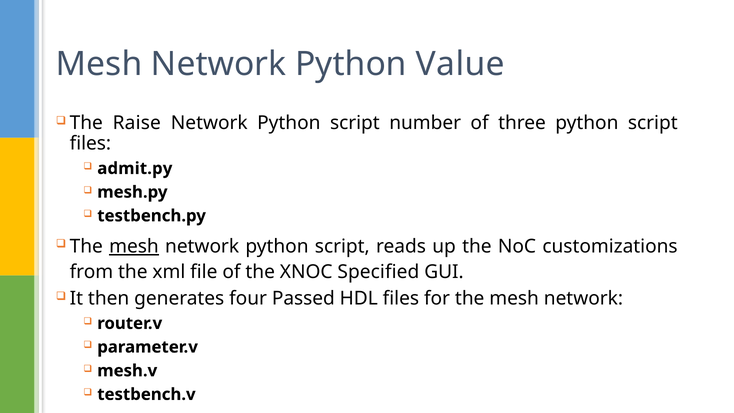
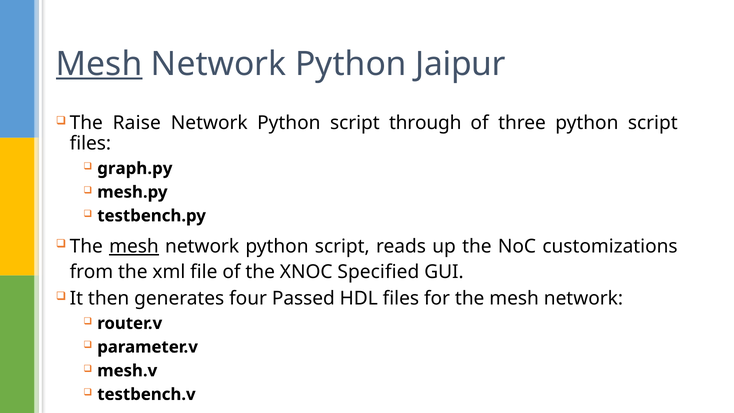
Mesh at (99, 64) underline: none -> present
Value: Value -> Jaipur
number: number -> through
admit.py: admit.py -> graph.py
